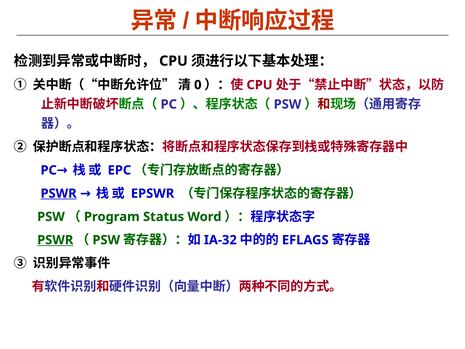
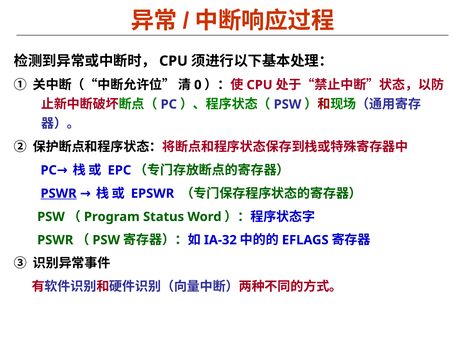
PSWR at (55, 240) underline: present -> none
